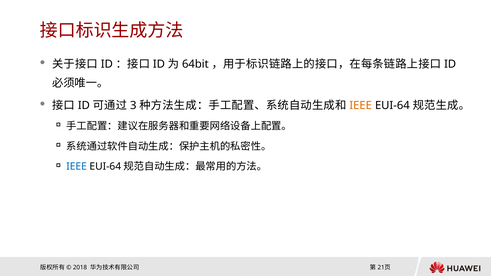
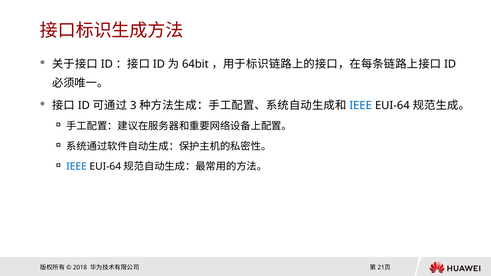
IEEE at (361, 105) colour: orange -> blue
